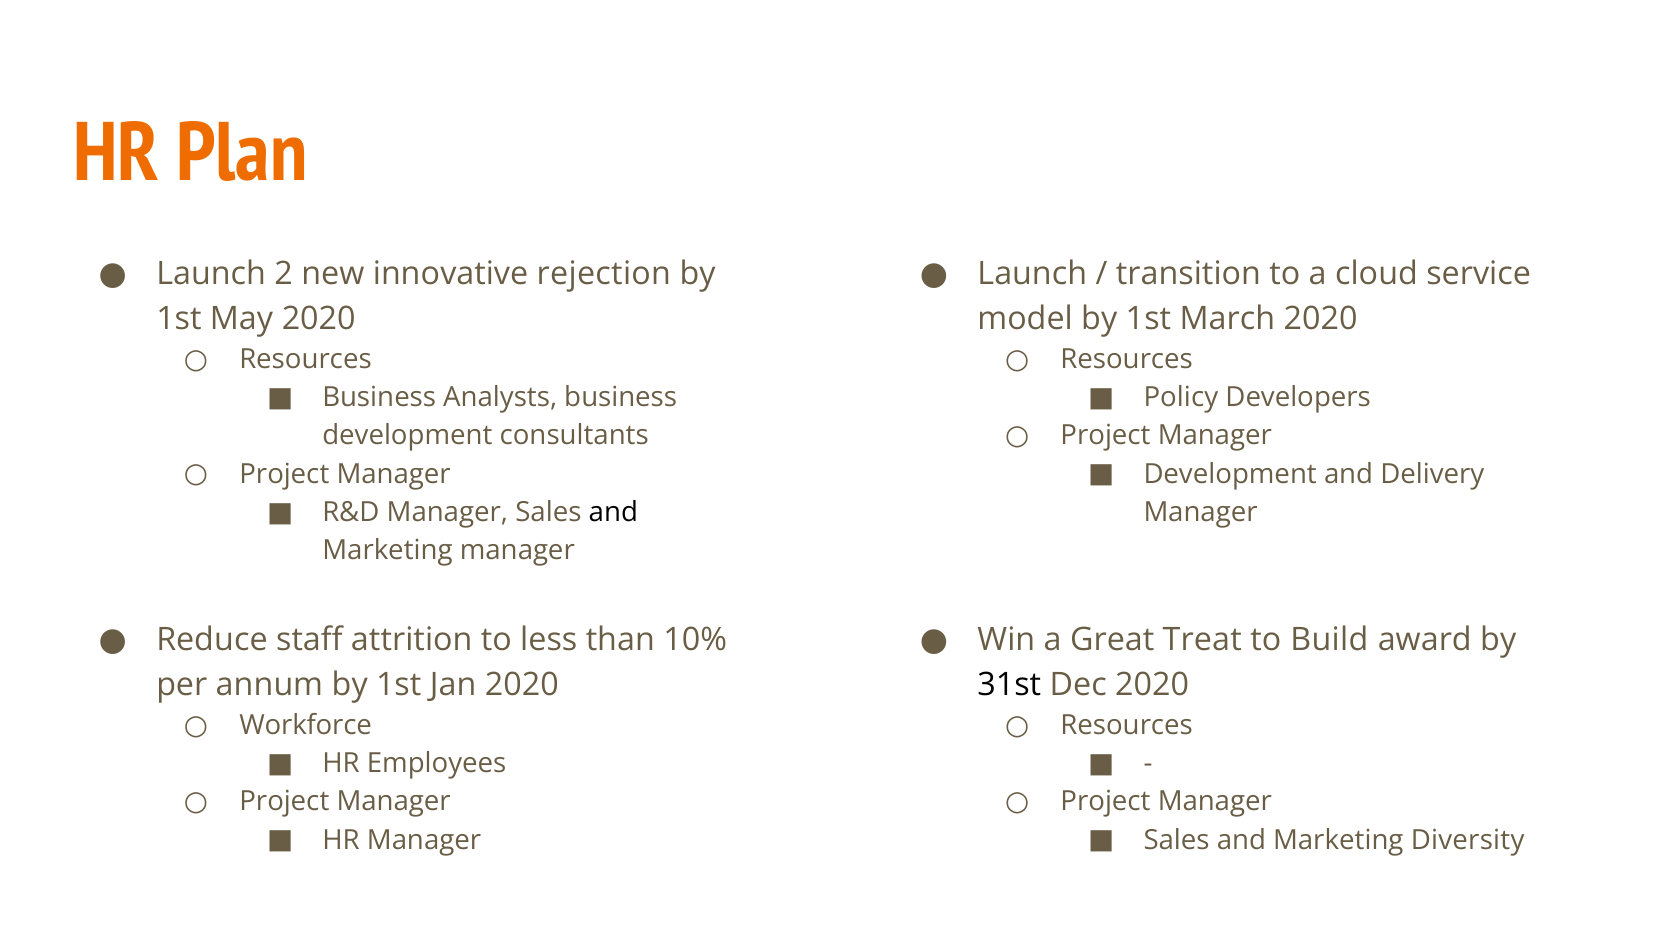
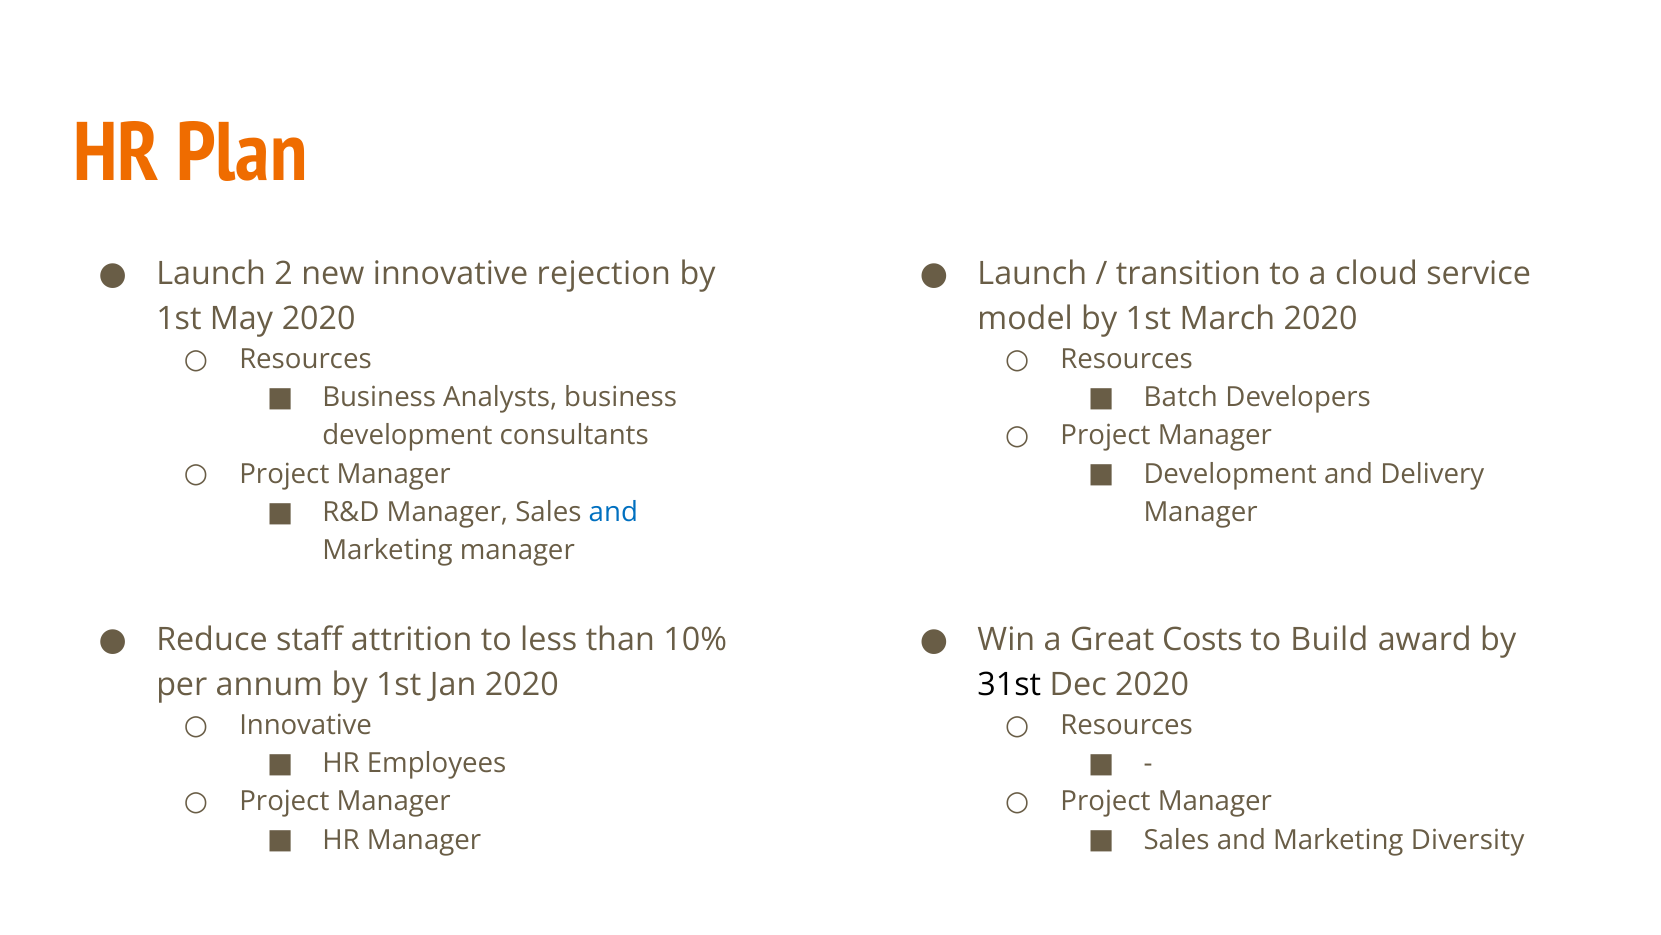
Policy: Policy -> Batch
and at (613, 512) colour: black -> blue
Treat: Treat -> Costs
Workforce at (306, 725): Workforce -> Innovative
